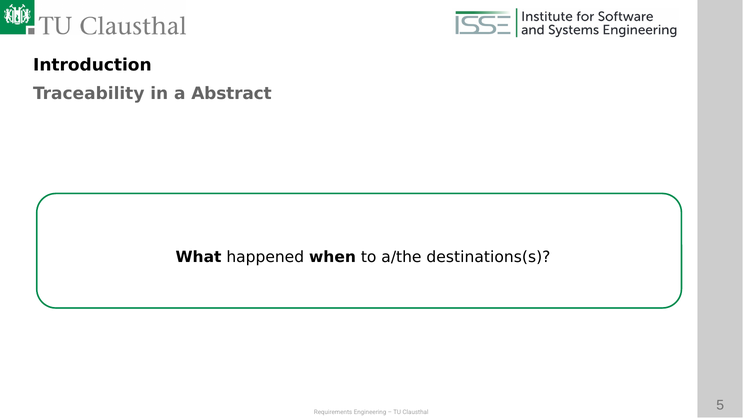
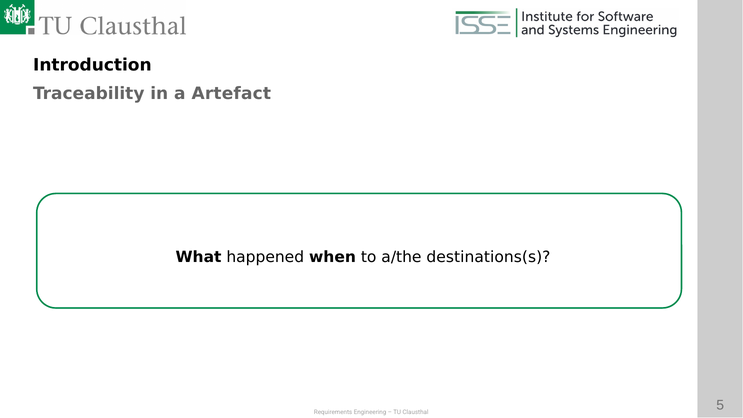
Abstract: Abstract -> Artefact
